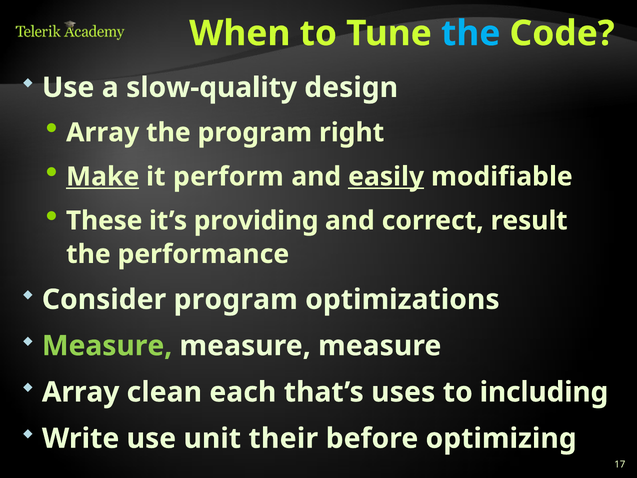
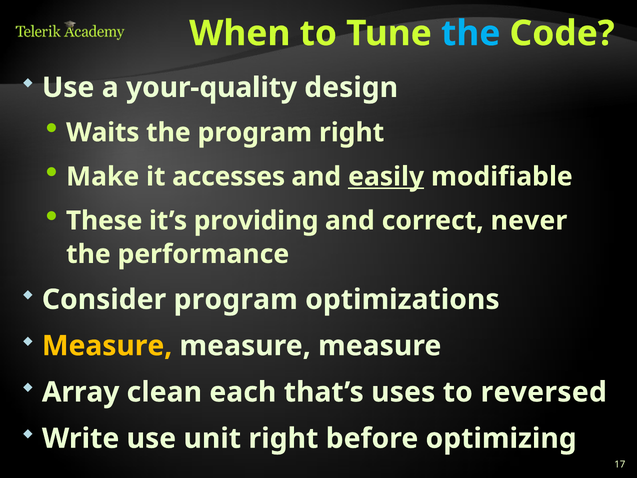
slow-quality: slow-quality -> your-quality
Array at (103, 132): Array -> Waits
Make underline: present -> none
perform: perform -> accesses
result: result -> never
Measure at (107, 346) colour: light green -> yellow
including: including -> reversed
unit their: their -> right
